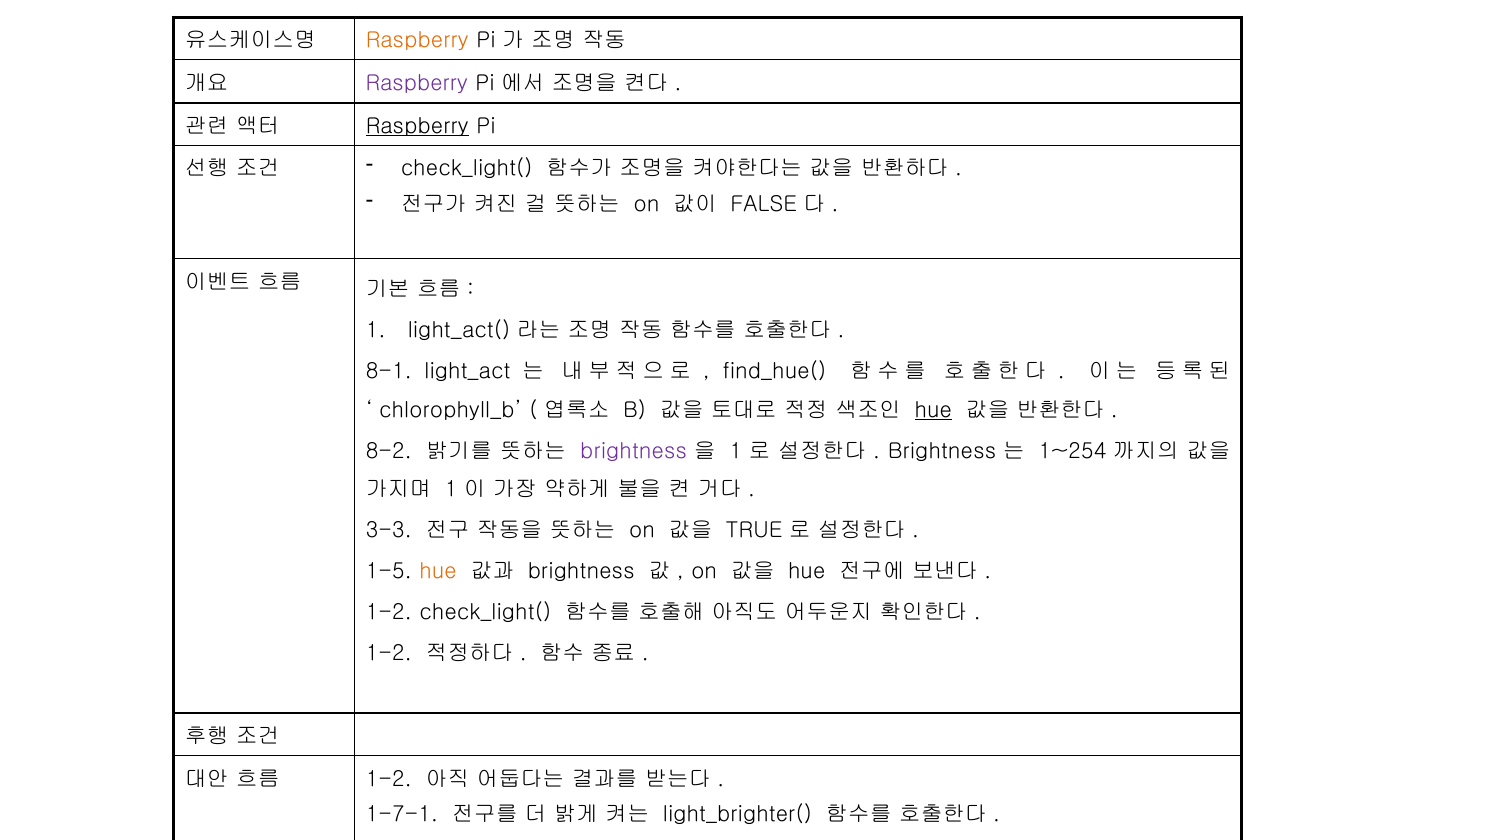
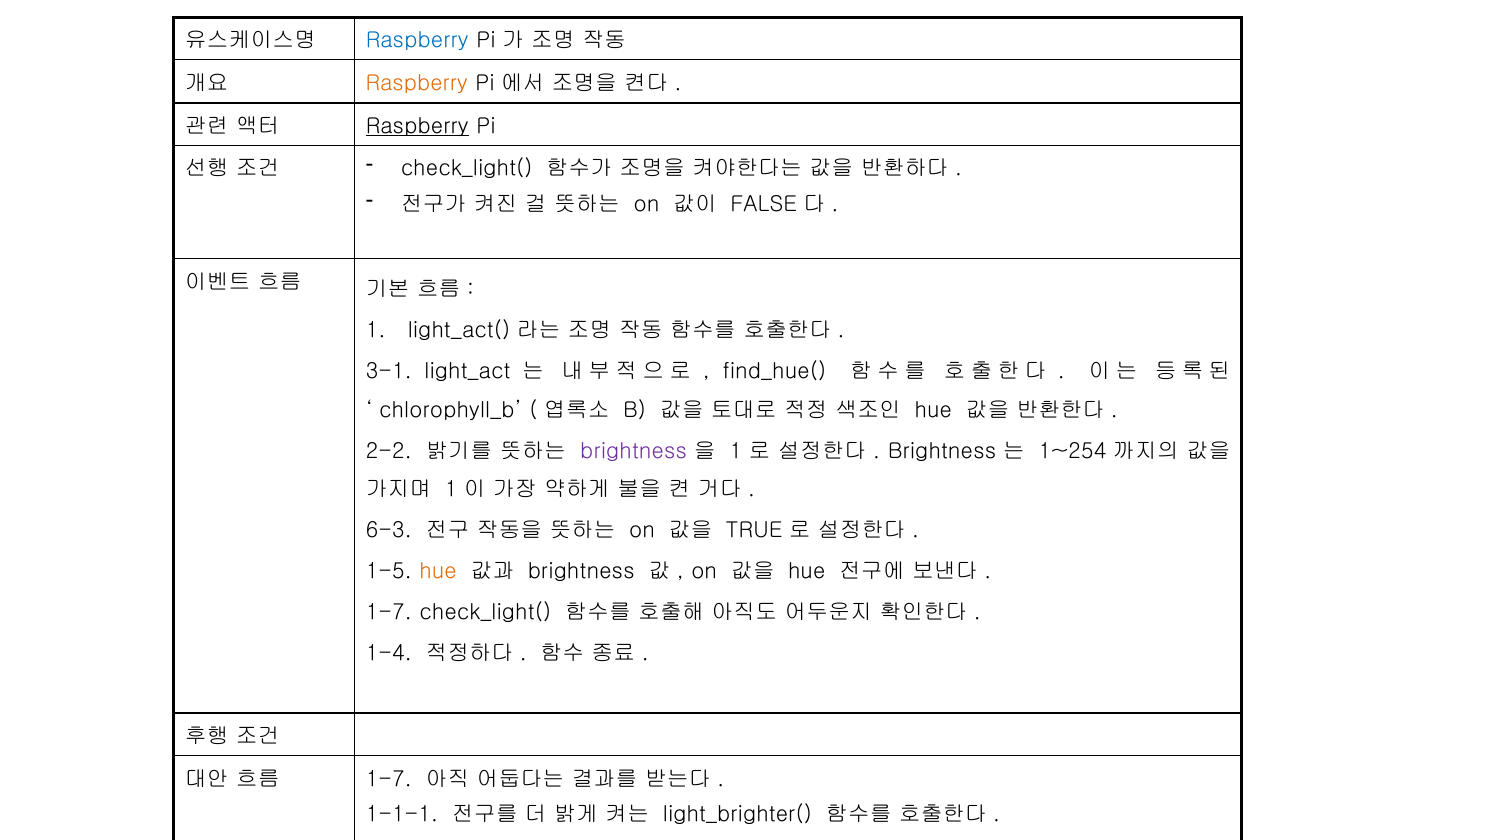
Raspberry at (417, 40) colour: orange -> blue
Raspberry at (417, 83) colour: purple -> orange
8-1: 8-1 -> 3-1
hue at (933, 410) underline: present -> none
8-2: 8-2 -> 2-2
3-3: 3-3 -> 6-3
1-2 at (389, 613): 1-2 -> 1-7
1-2 at (389, 653): 1-2 -> 1-4
1-2 at (389, 779): 1-2 -> 1-7
1-7-1: 1-7-1 -> 1-1-1
